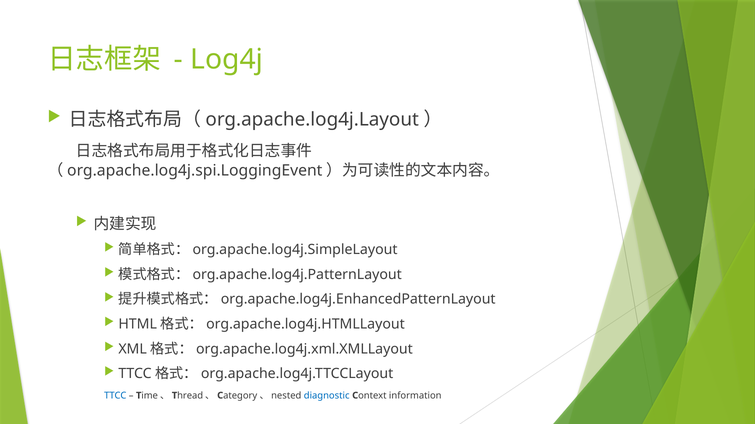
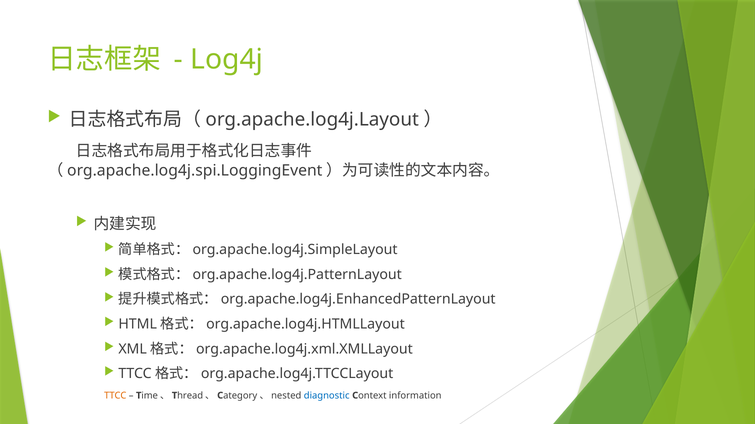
TTCC colour: blue -> orange
